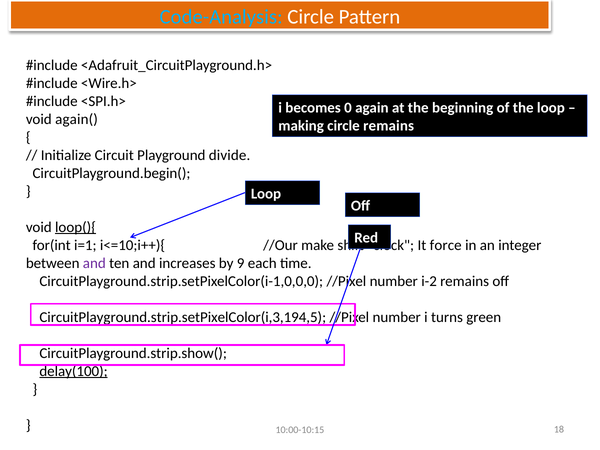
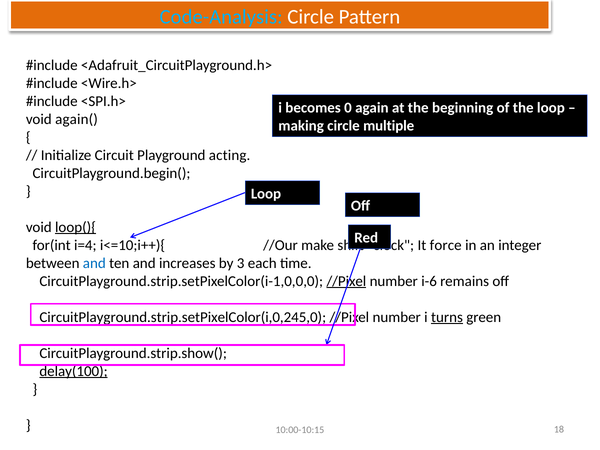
circle remains: remains -> multiple
divide: divide -> acting
i=1: i=1 -> i=4
and at (94, 263) colour: purple -> blue
9: 9 -> 3
//Pixel at (346, 281) underline: none -> present
i-2: i-2 -> i-6
CircuitPlayground.strip.setPixelColor(i,3,194,5: CircuitPlayground.strip.setPixelColor(i,3,194,5 -> CircuitPlayground.strip.setPixelColor(i,0,245,0
turns underline: none -> present
